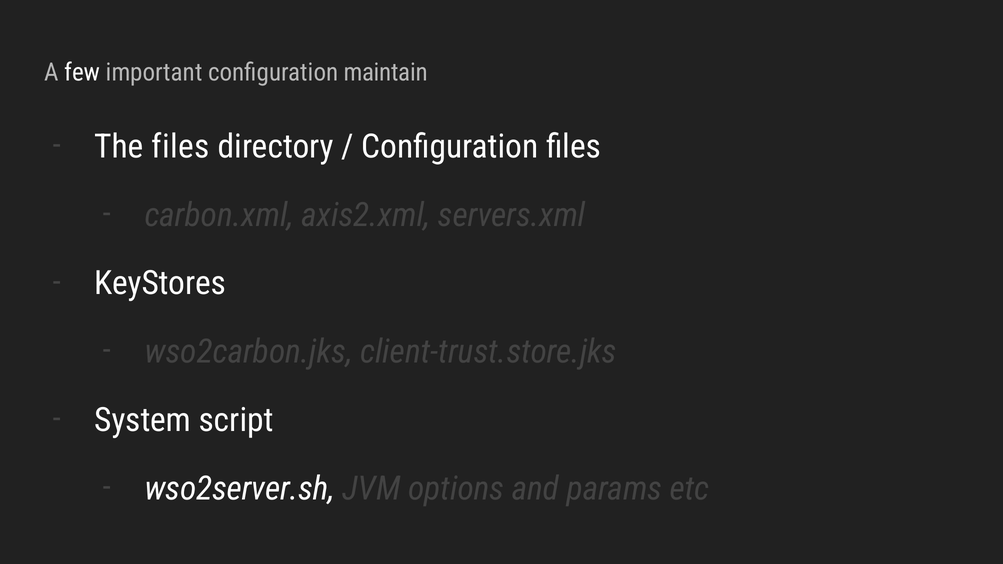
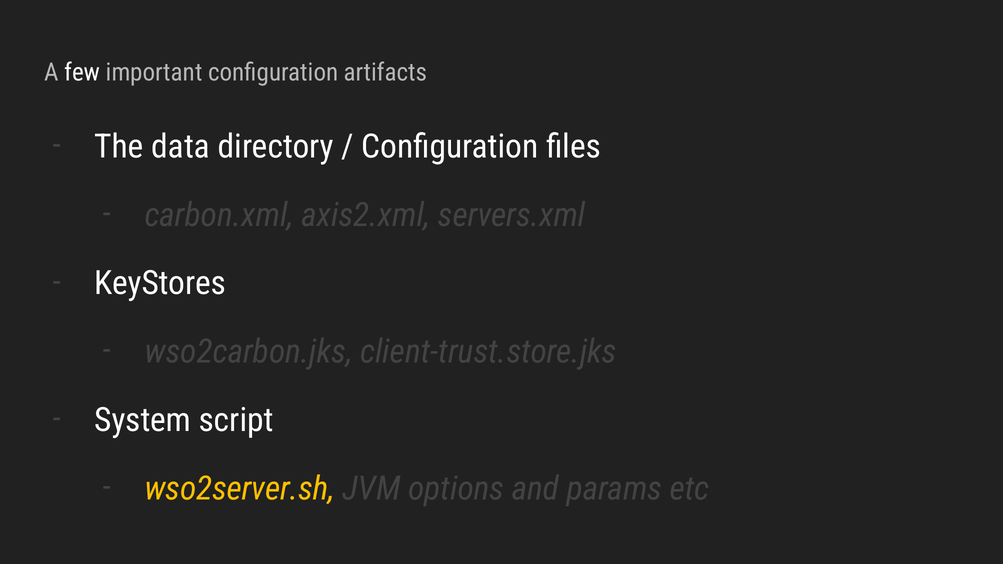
maintain: maintain -> artifacts
The files: files -> data
wso2server.sh colour: white -> yellow
